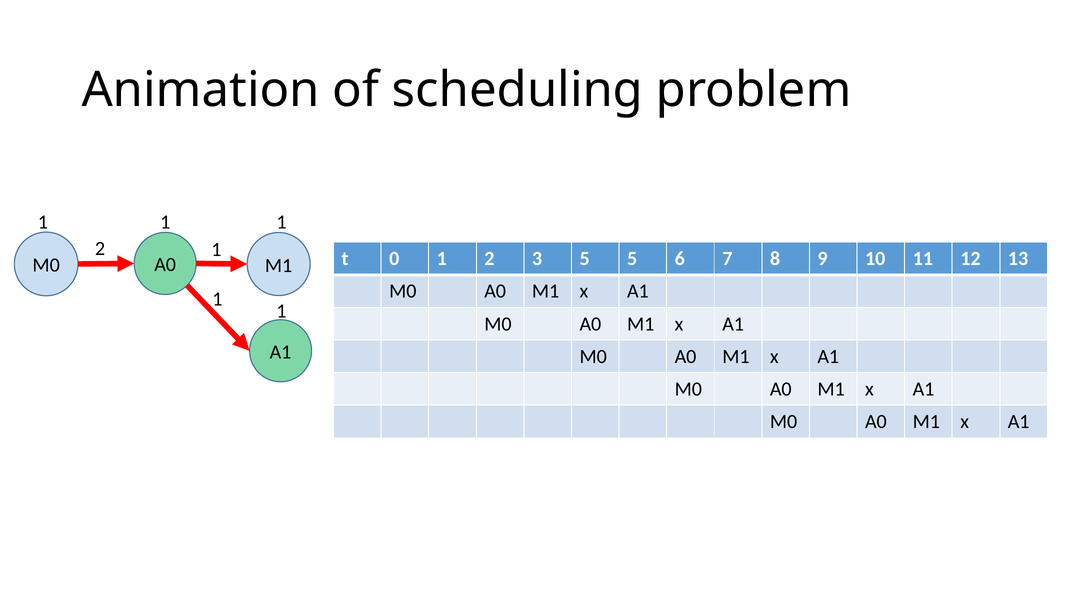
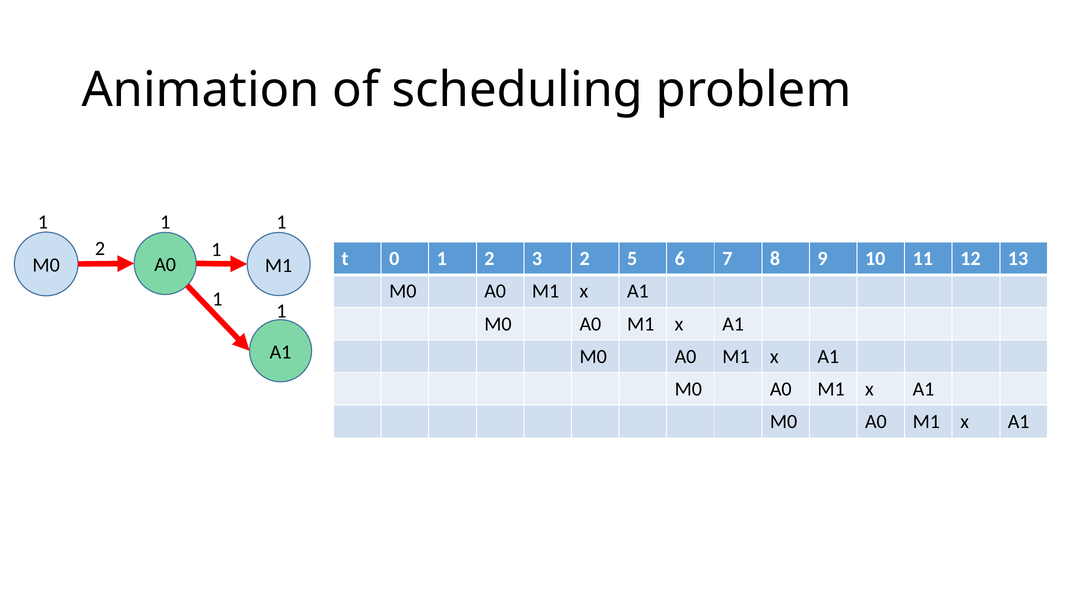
3 5: 5 -> 2
